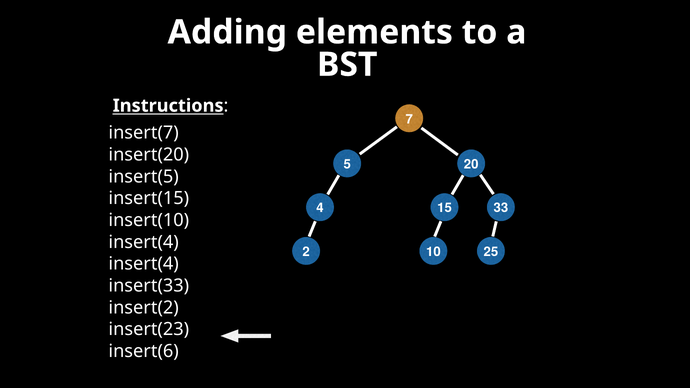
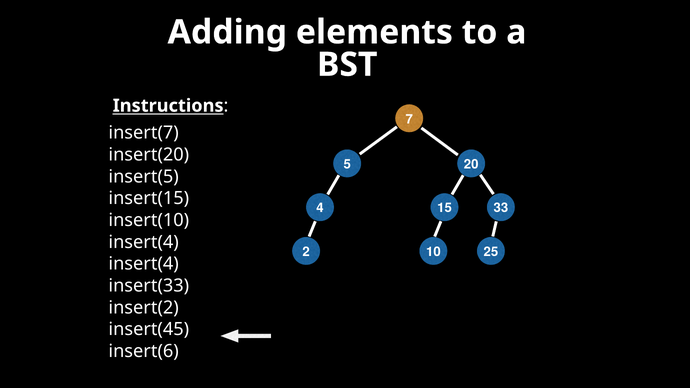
insert(23: insert(23 -> insert(45
